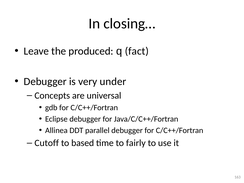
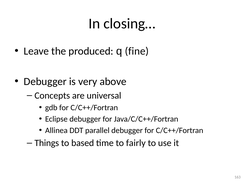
fact: fact -> fine
under: under -> above
Cutoff: Cutoff -> Things
